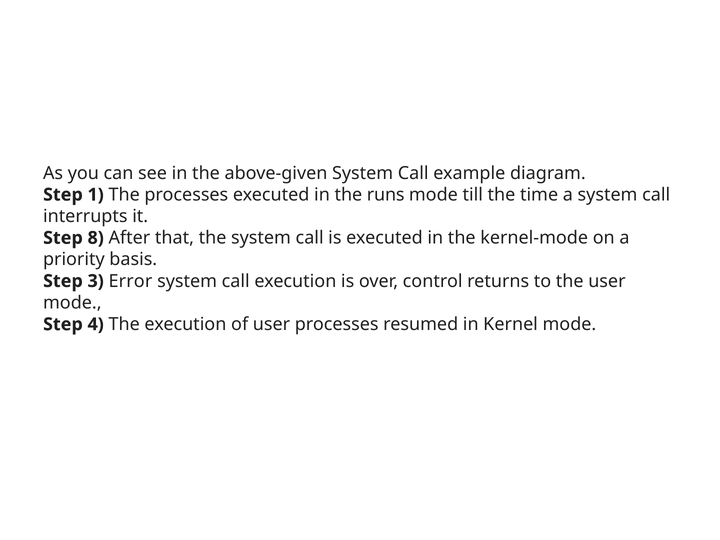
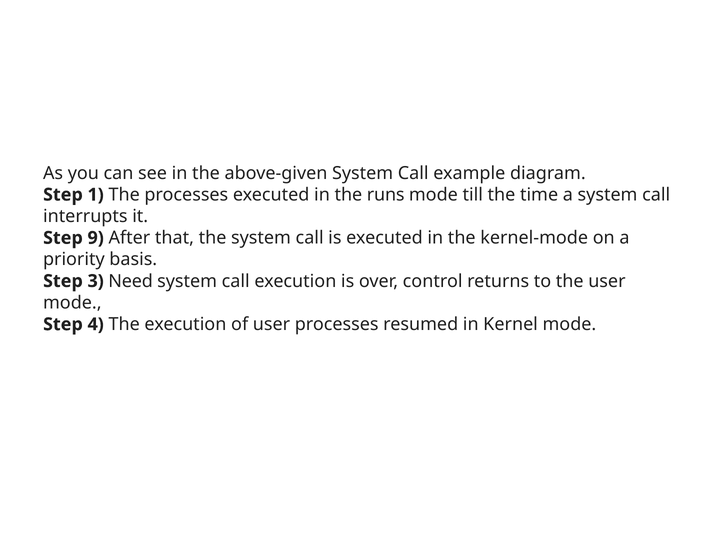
8: 8 -> 9
Error: Error -> Need
